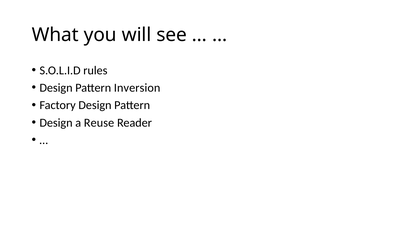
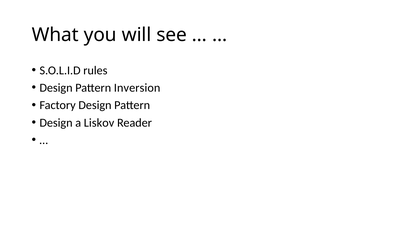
Reuse: Reuse -> Liskov
